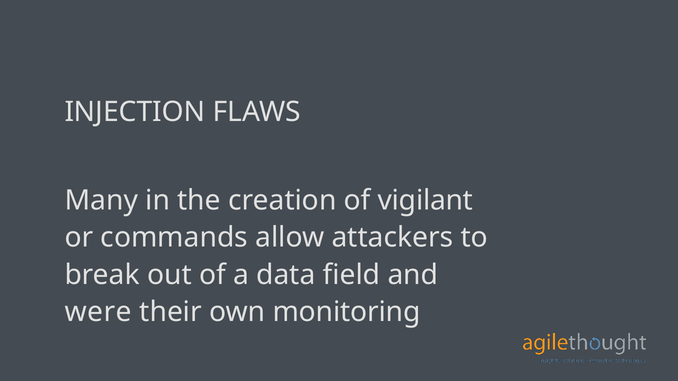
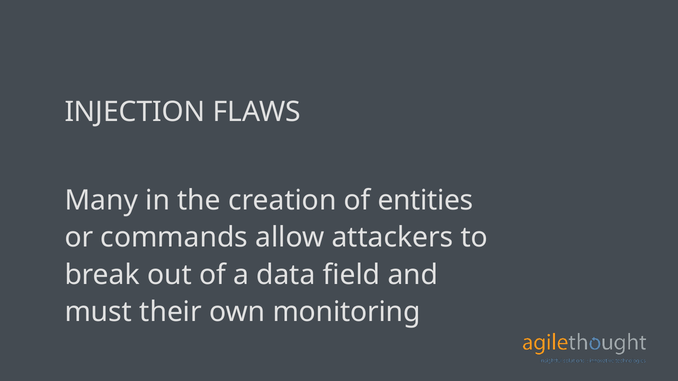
vigilant: vigilant -> entities
were: were -> must
